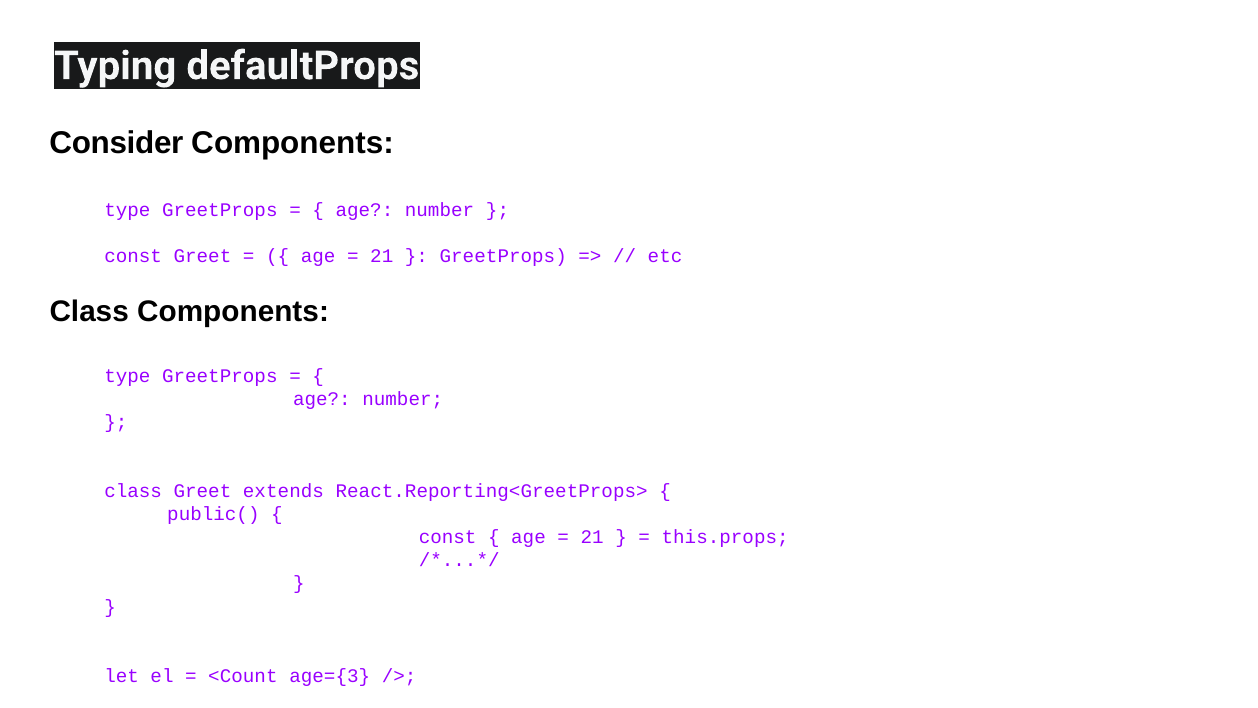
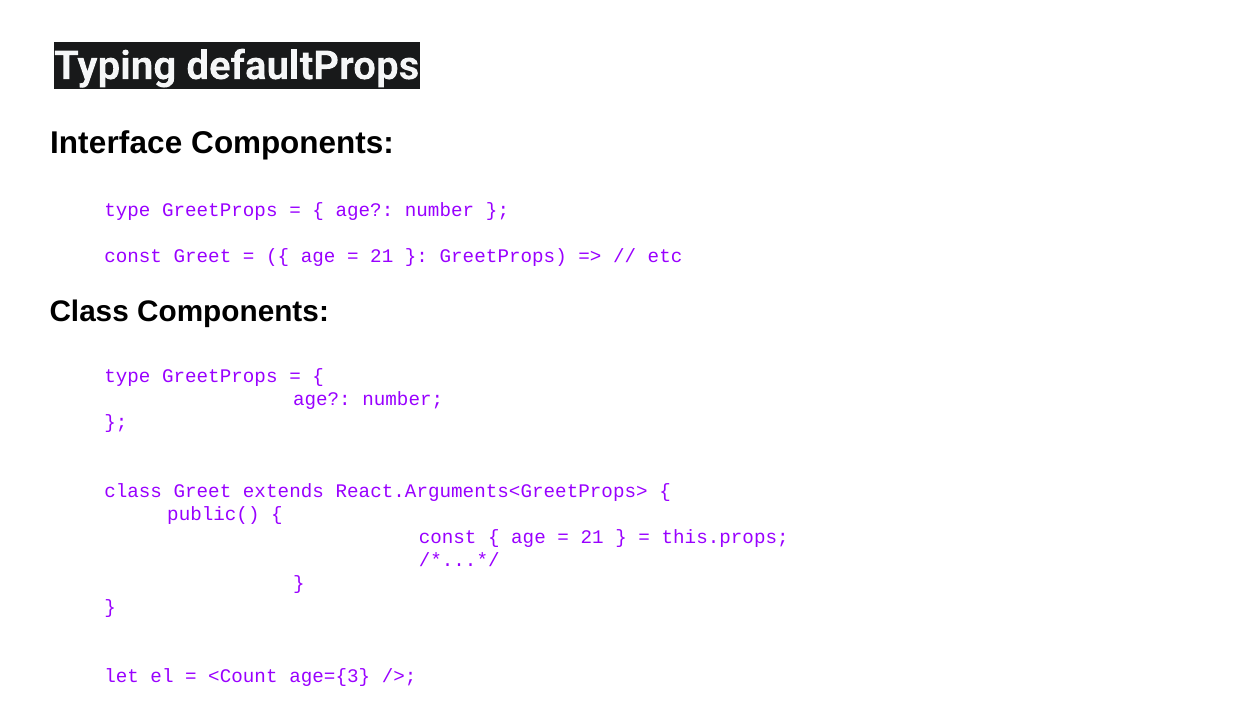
Consider: Consider -> Interface
React.Reporting<GreetProps>: React.Reporting<GreetProps> -> React.Arguments<GreetProps>
